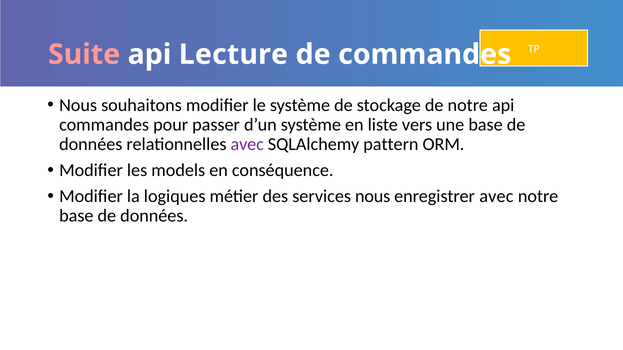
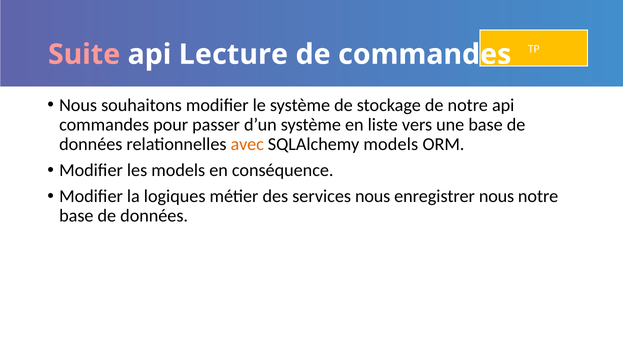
avec at (247, 144) colour: purple -> orange
SQLAlchemy pattern: pattern -> models
enregistrer avec: avec -> nous
